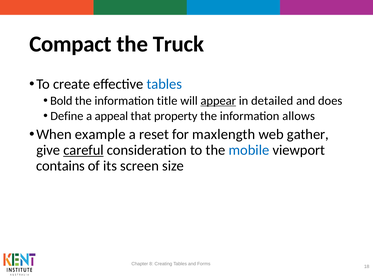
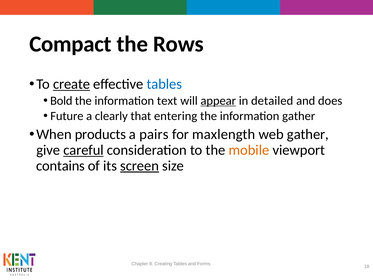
Truck: Truck -> Rows
create underline: none -> present
title: title -> text
Define: Define -> Future
appeal: appeal -> clearly
property: property -> entering
information allows: allows -> gather
example: example -> products
reset: reset -> pairs
mobile colour: blue -> orange
screen underline: none -> present
